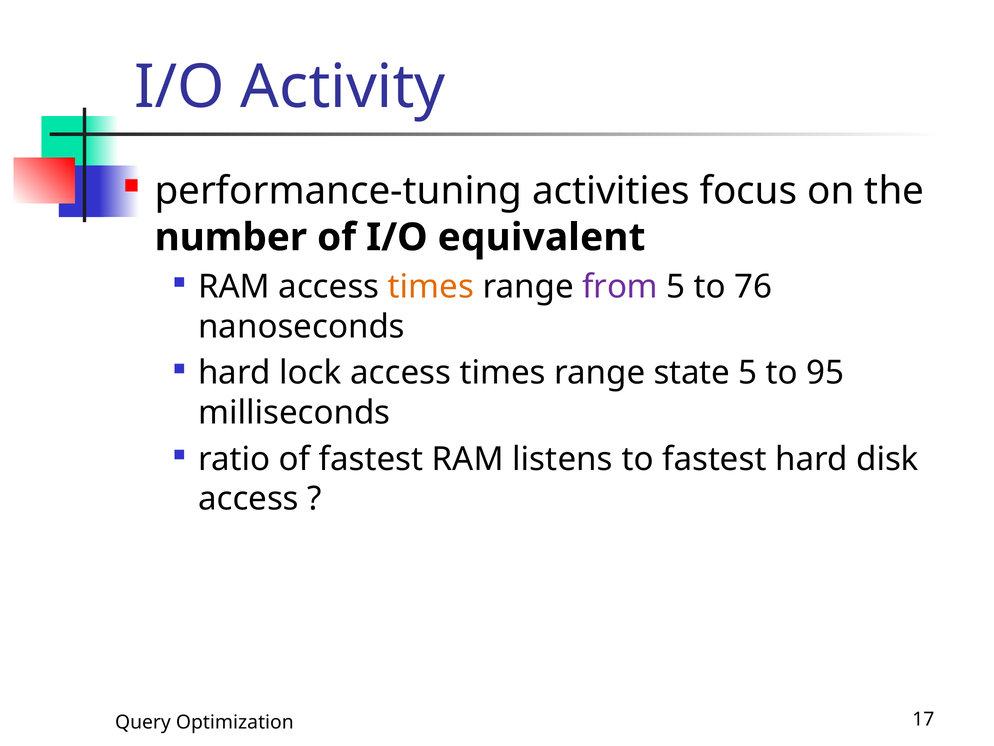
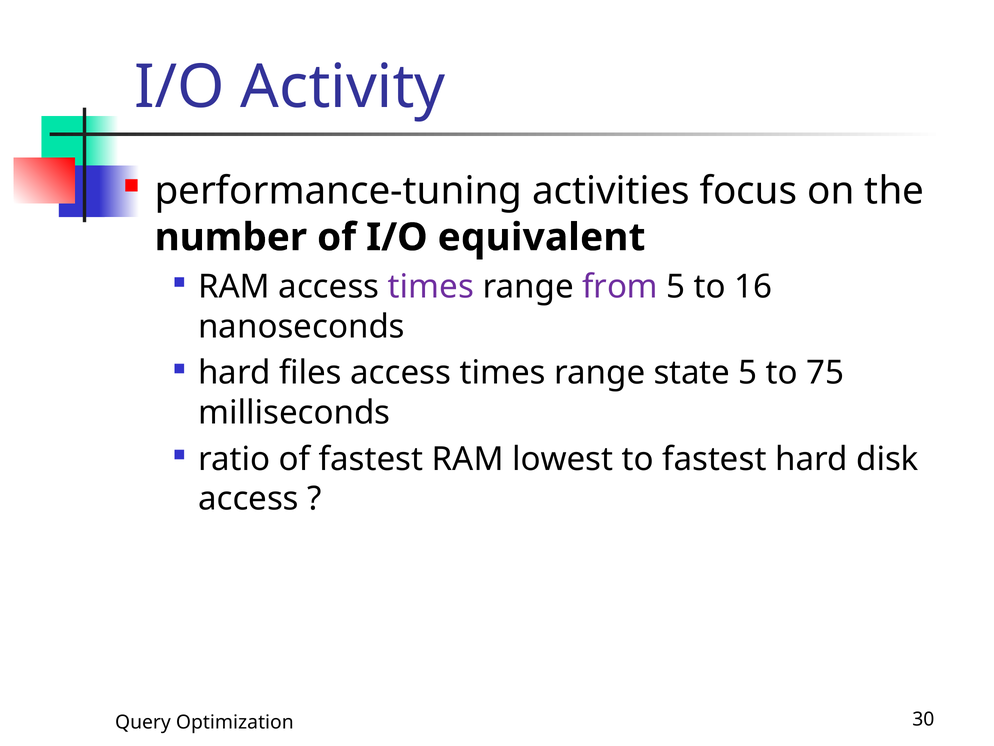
times at (431, 287) colour: orange -> purple
76: 76 -> 16
lock: lock -> files
95: 95 -> 75
listens: listens -> lowest
17: 17 -> 30
